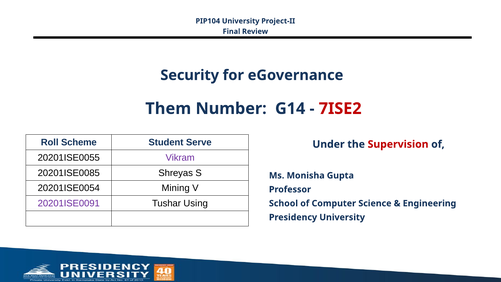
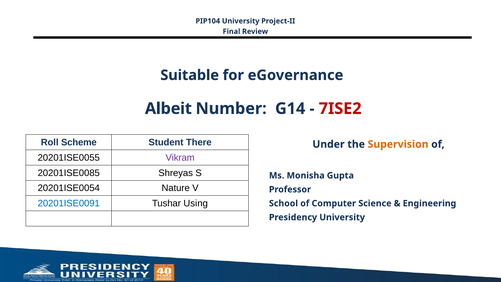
Security: Security -> Suitable
Them: Them -> Albeit
Serve: Serve -> There
Supervision colour: red -> orange
Mining: Mining -> Nature
20201ISE0091 colour: purple -> blue
